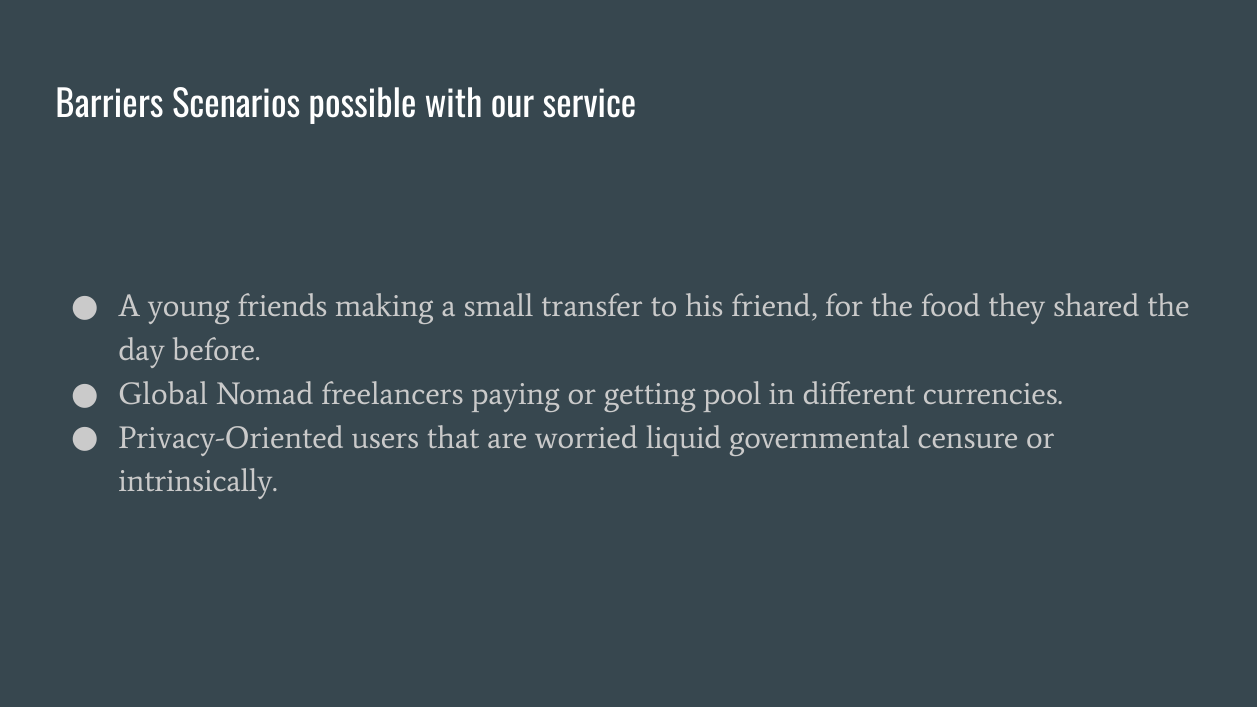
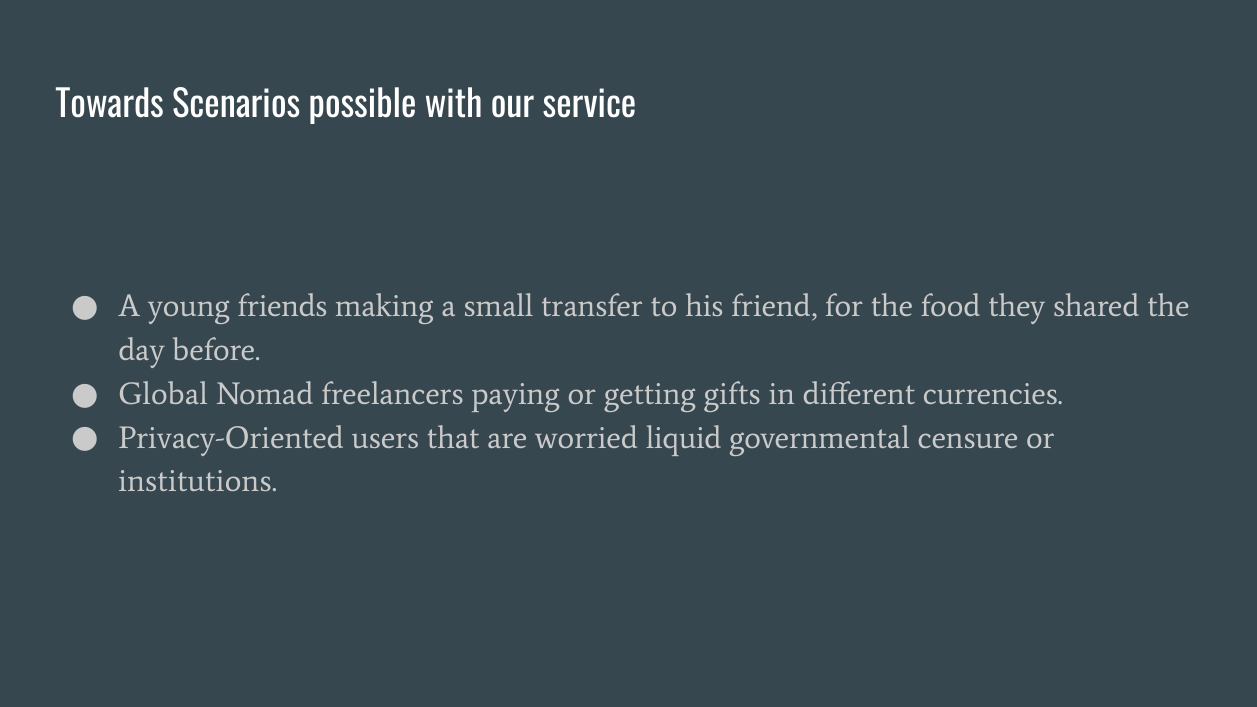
Barriers: Barriers -> Towards
pool: pool -> gifts
intrinsically: intrinsically -> institutions
